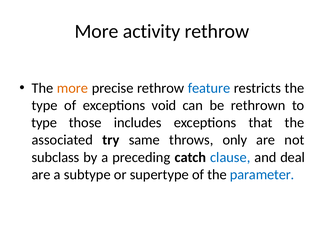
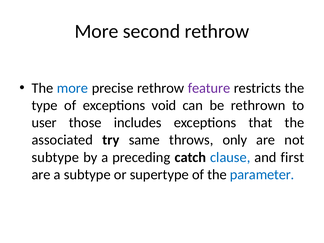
activity: activity -> second
more at (73, 88) colour: orange -> blue
feature colour: blue -> purple
type at (44, 123): type -> user
subclass at (55, 157): subclass -> subtype
deal: deal -> first
